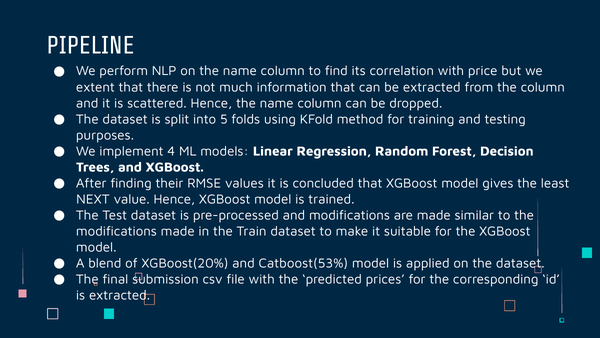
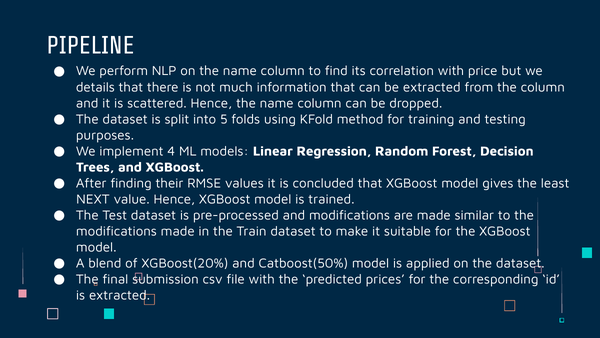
extent: extent -> details
Catboost(53%: Catboost(53% -> Catboost(50%
